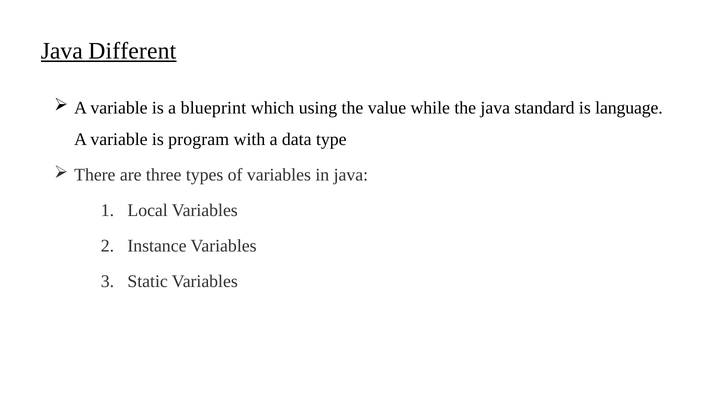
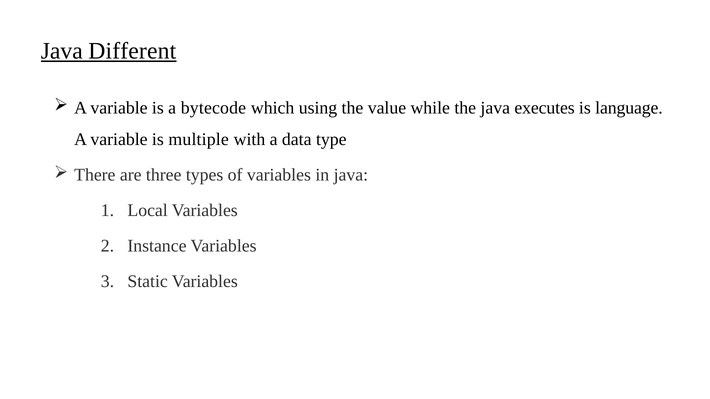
blueprint: blueprint -> bytecode
standard: standard -> executes
program: program -> multiple
